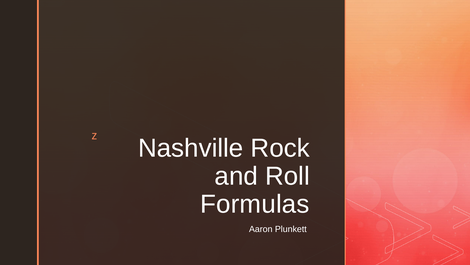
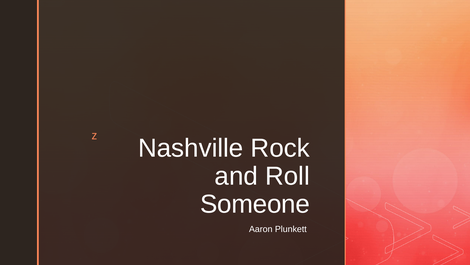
Formulas: Formulas -> Someone
